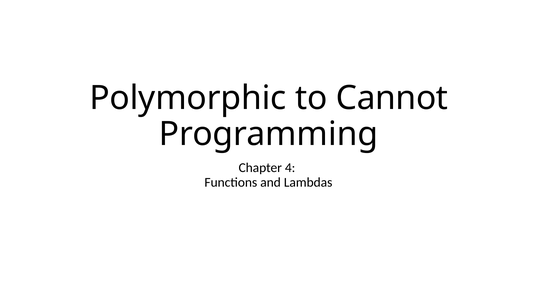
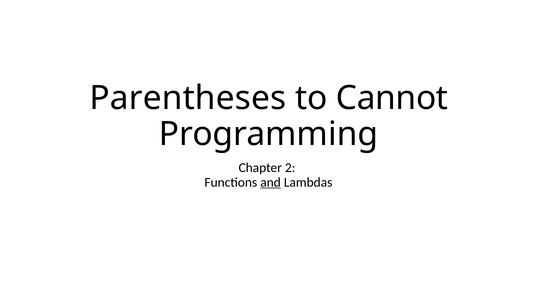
Polymorphic: Polymorphic -> Parentheses
4: 4 -> 2
and underline: none -> present
